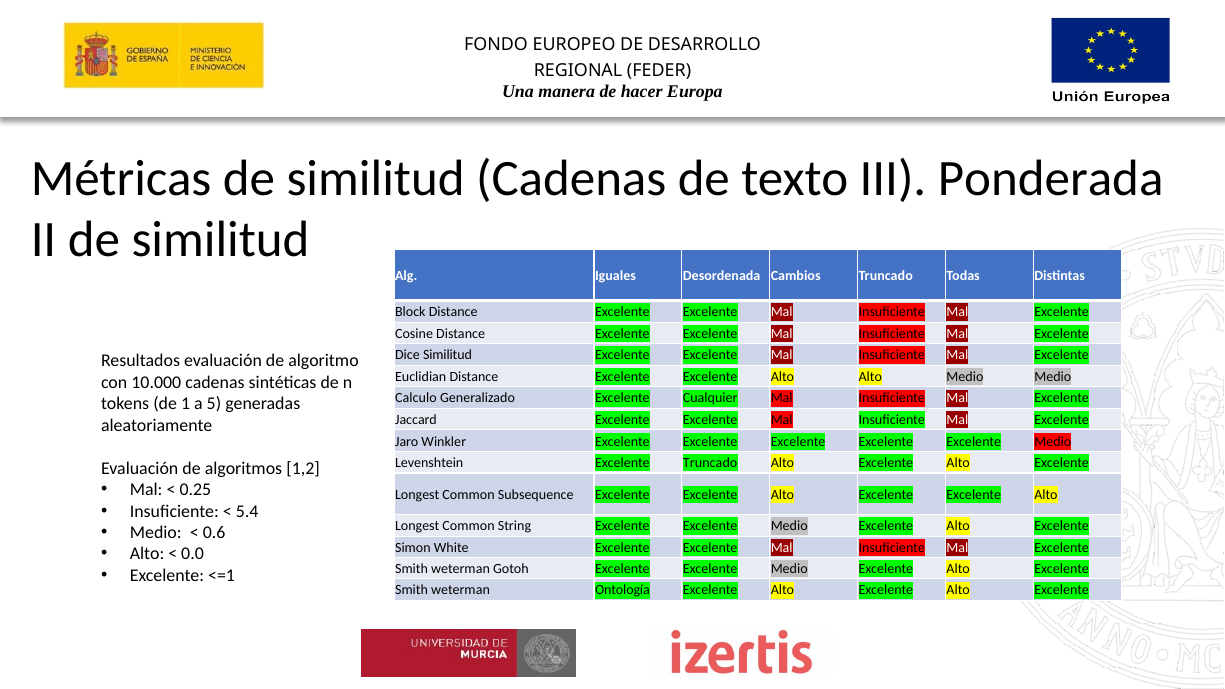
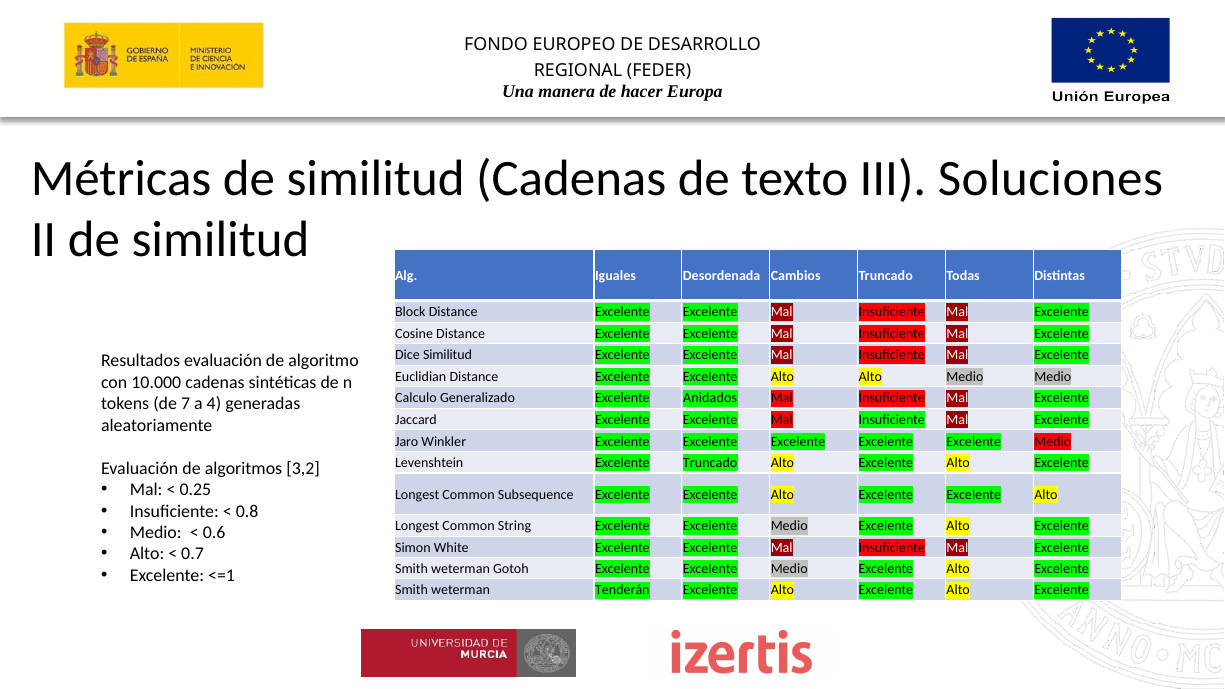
Ponderada: Ponderada -> Soluciones
Cualquier: Cualquier -> Anidados
1: 1 -> 7
5: 5 -> 4
1,2: 1,2 -> 3,2
5.4: 5.4 -> 0.8
0.0: 0.0 -> 0.7
Ontología: Ontología -> Tenderán
